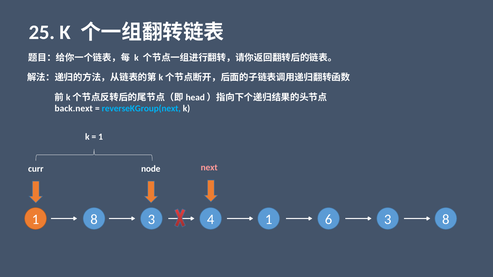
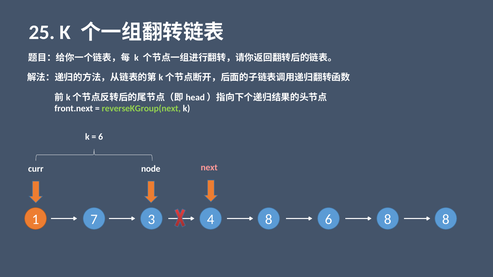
back.next: back.next -> front.next
reverseKGroup(next colour: light blue -> light green
1 at (101, 137): 1 -> 6
1 8: 8 -> 7
4 1: 1 -> 8
6 3: 3 -> 8
